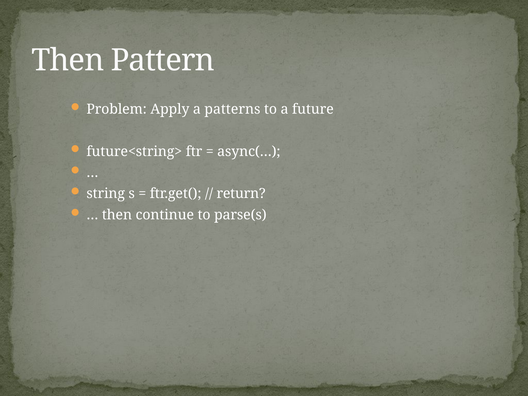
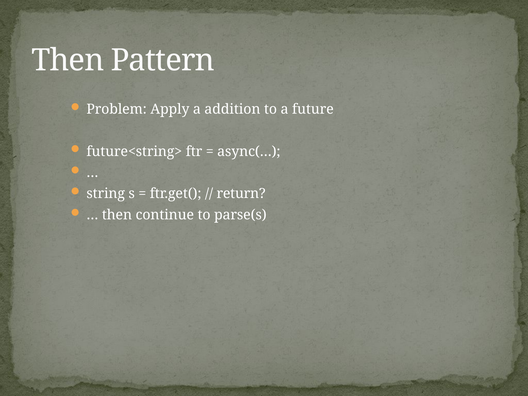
patterns: patterns -> addition
